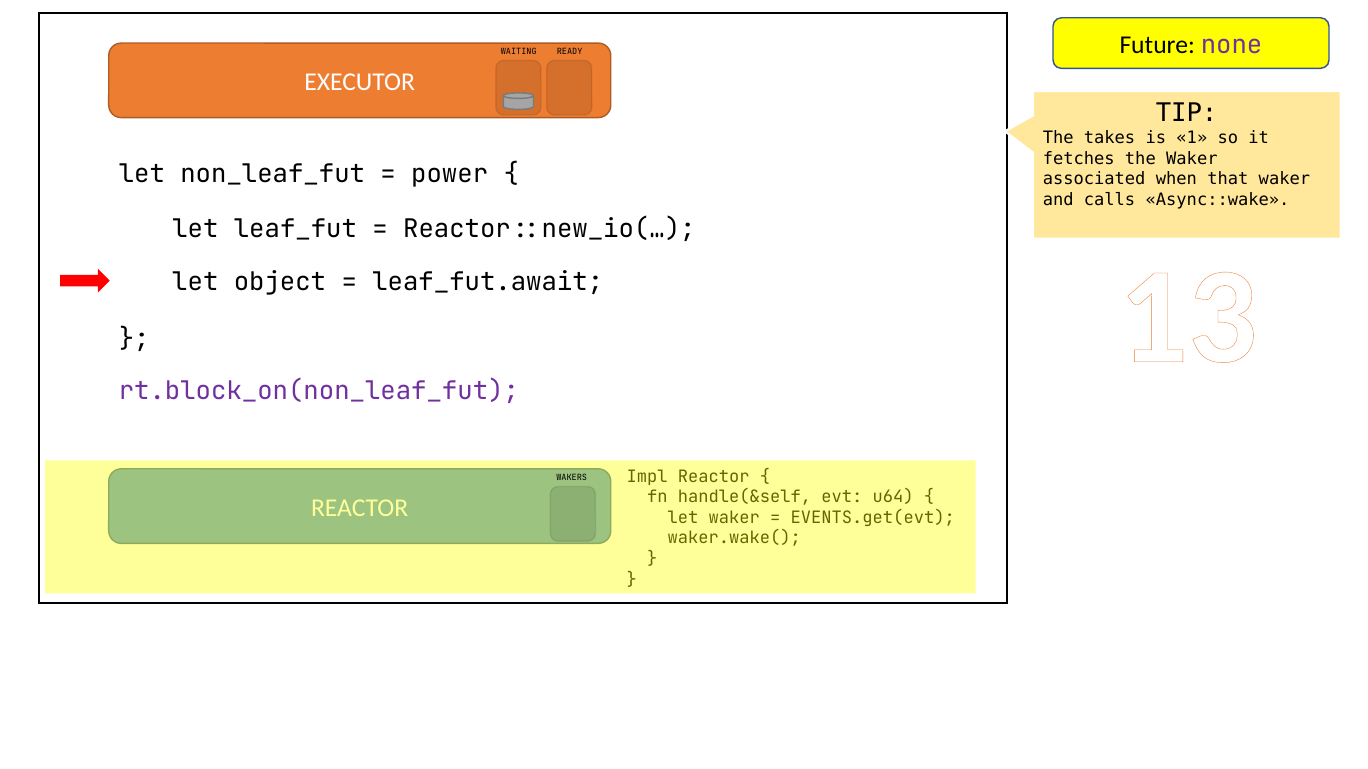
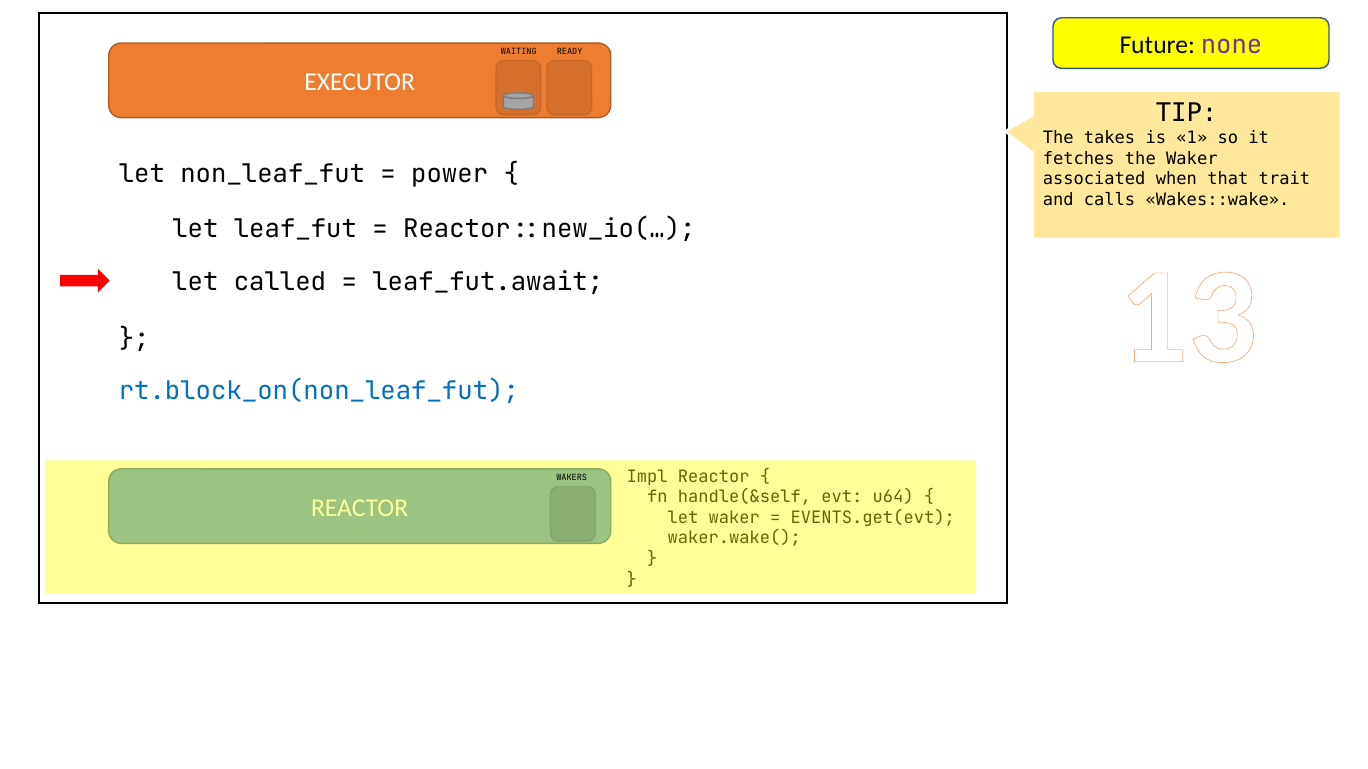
that waker: waker -> trait
Async::wake: Async::wake -> Wakes::wake
object: object -> called
rt.block_on(non_leaf_fut colour: purple -> blue
